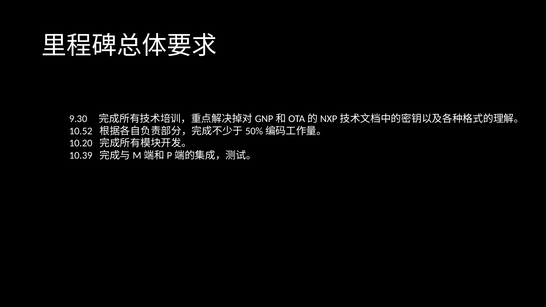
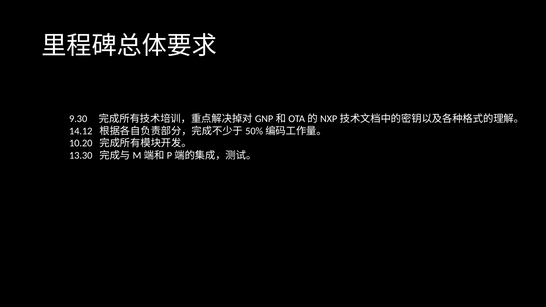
10.52: 10.52 -> 14.12
10.39: 10.39 -> 13.30
